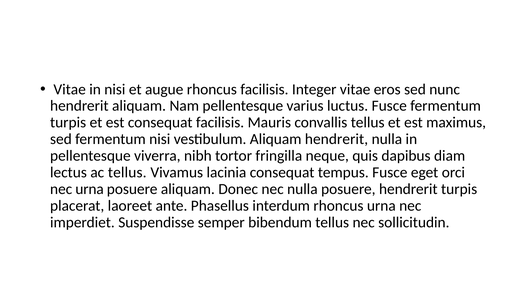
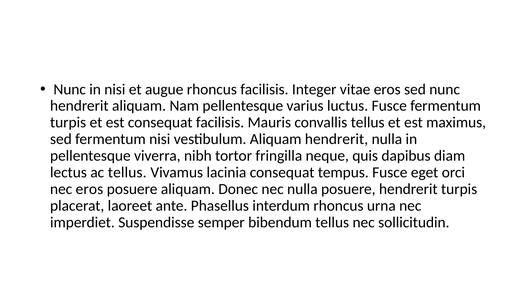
Vitae at (70, 89): Vitae -> Nunc
nec urna: urna -> eros
